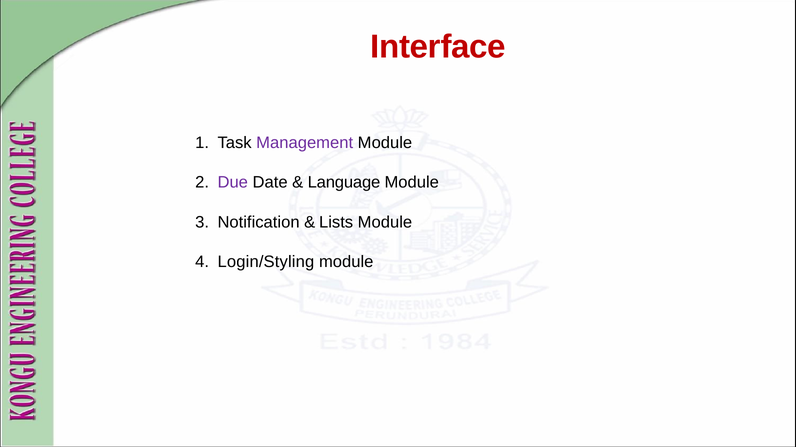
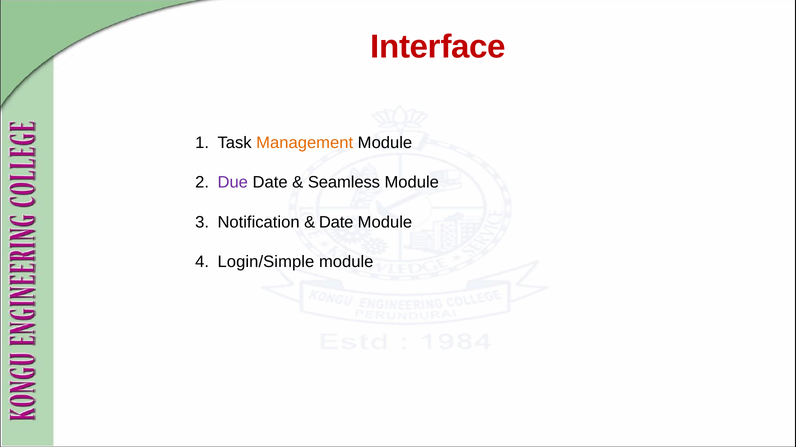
Management colour: purple -> orange
Language: Language -> Seamless
Lists at (336, 223): Lists -> Date
Login/Styling: Login/Styling -> Login/Simple
